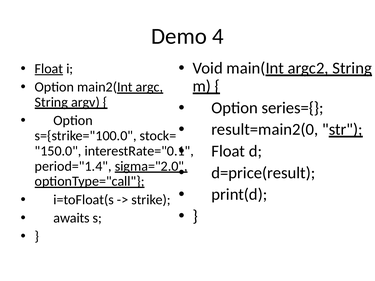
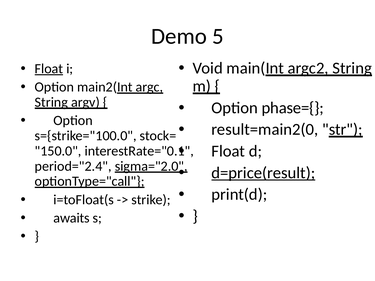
4: 4 -> 5
series={: series={ -> phase={
period="1.4: period="1.4 -> period="2.4
d=price(result underline: none -> present
